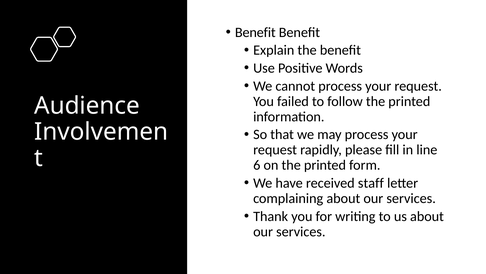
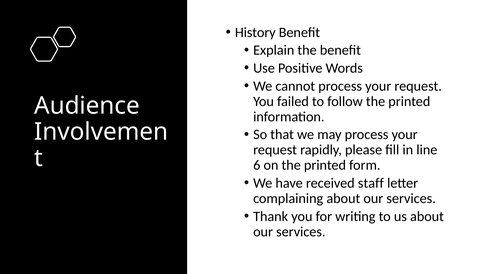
Benefit at (255, 32): Benefit -> History
